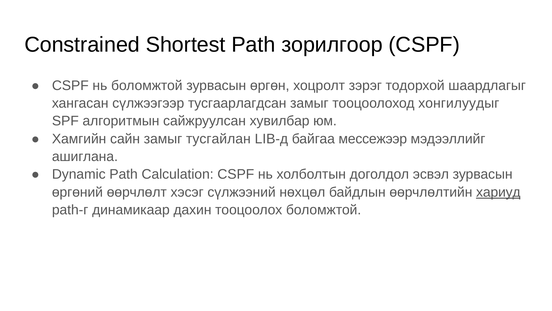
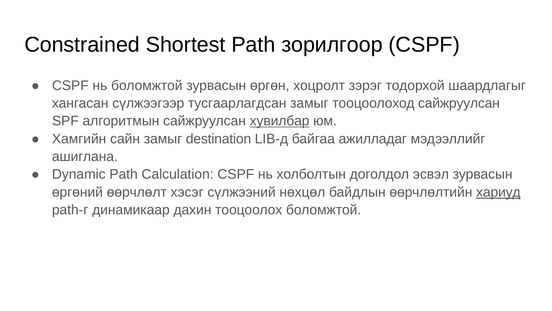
тооцоолоход хонгилуудыг: хонгилуудыг -> сайжруулсан
хувилбар underline: none -> present
тусгайлан: тусгайлан -> destination
мессежээр: мессежээр -> ажилладаг
